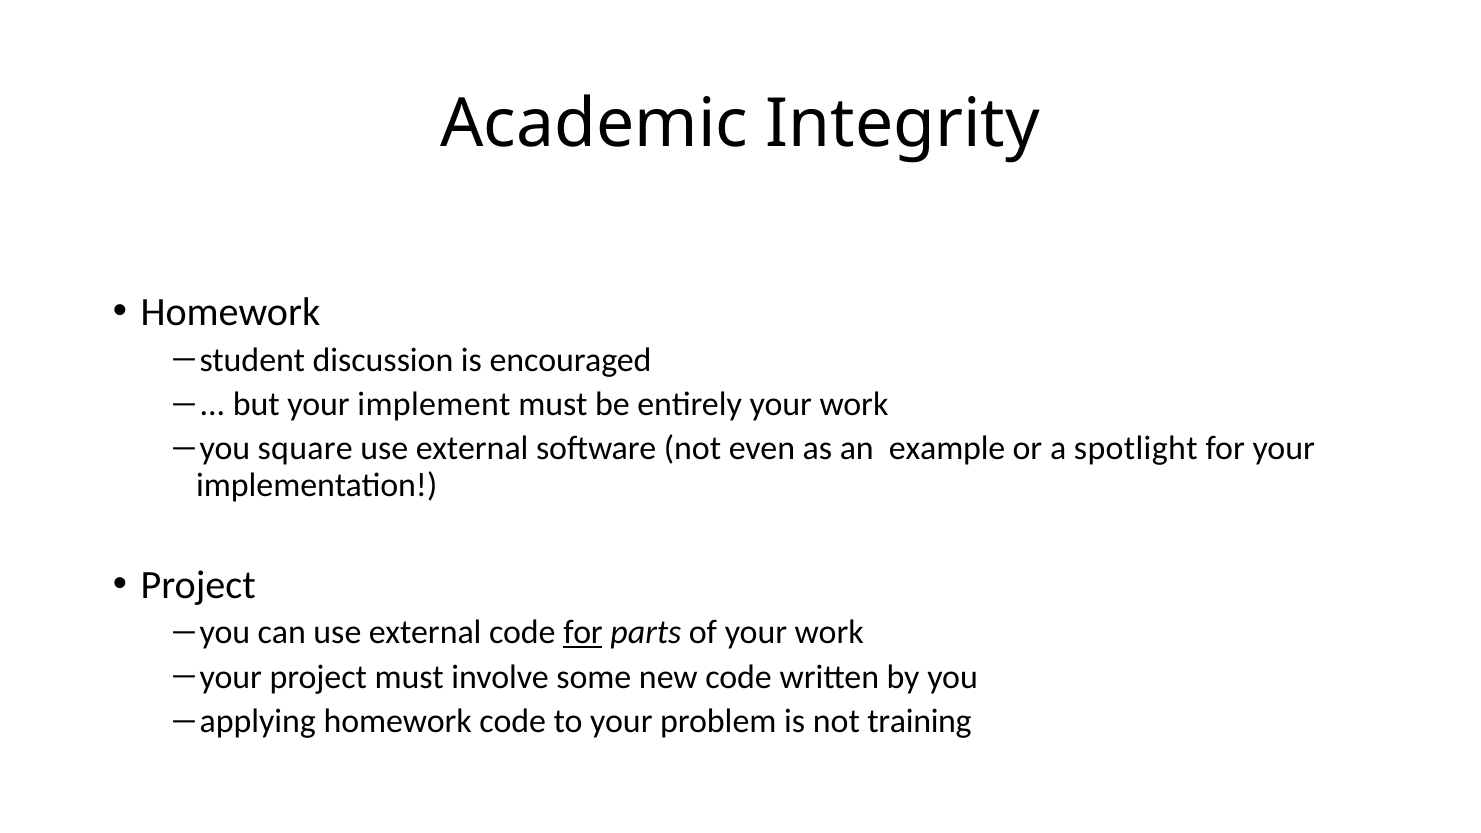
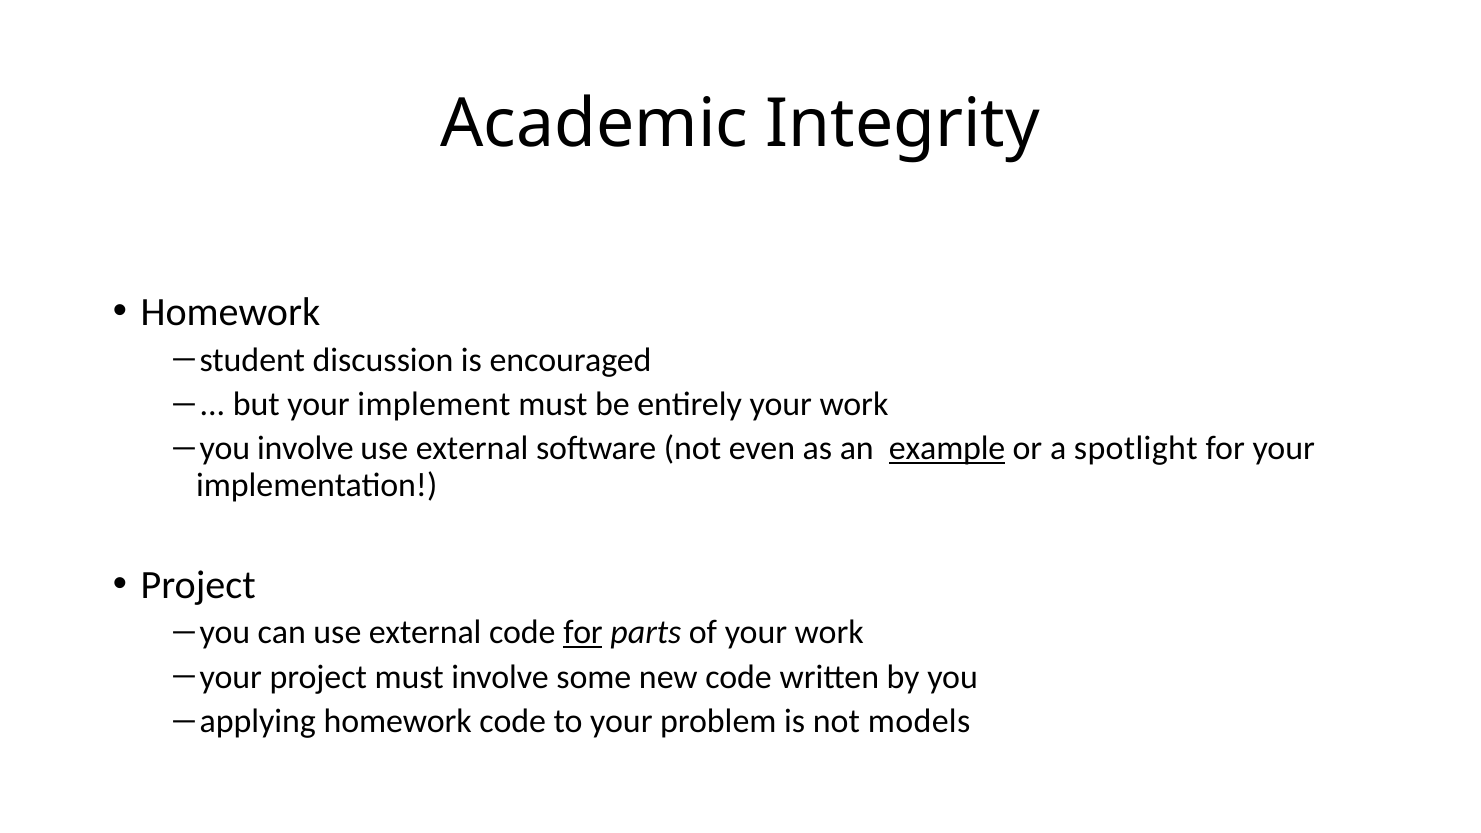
square at (305, 449): square -> involve
example underline: none -> present
training: training -> models
